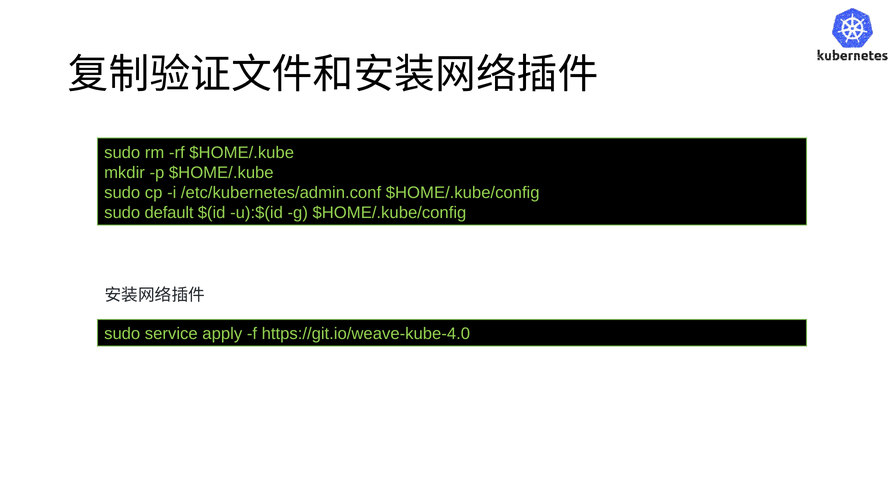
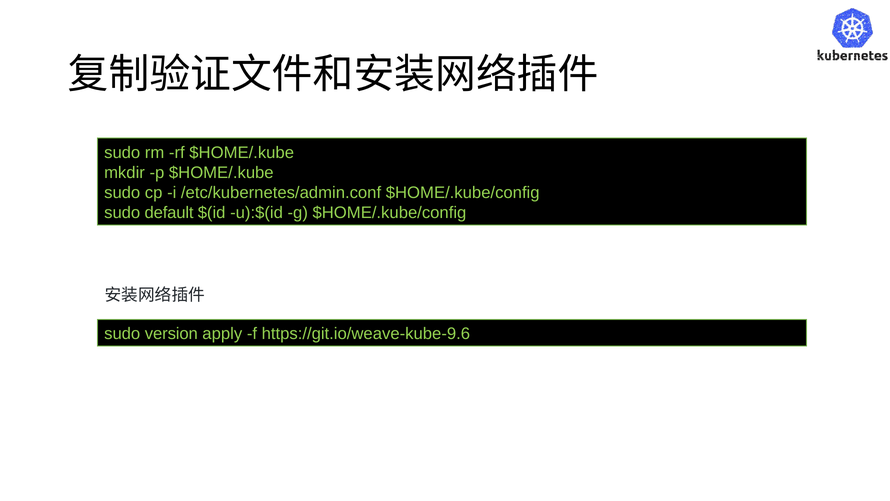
service: service -> version
https://git.io/weave-kube-4.0: https://git.io/weave-kube-4.0 -> https://git.io/weave-kube-9.6
